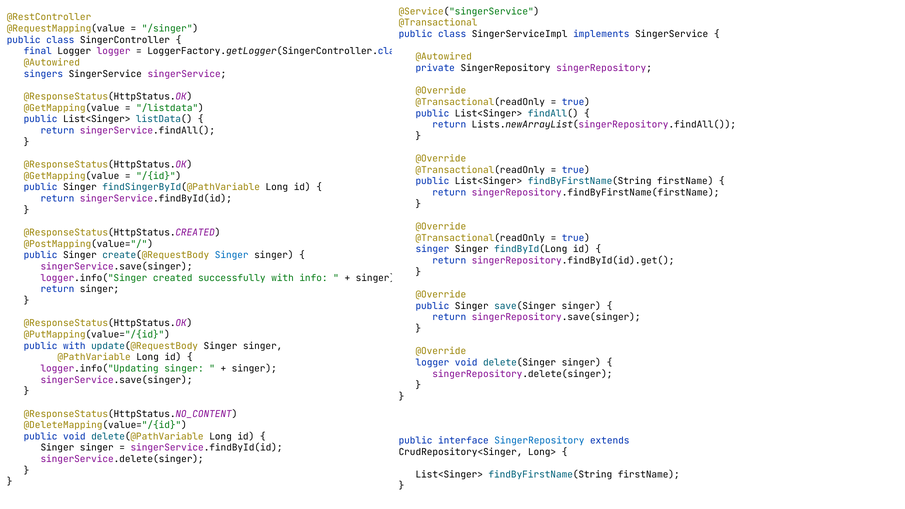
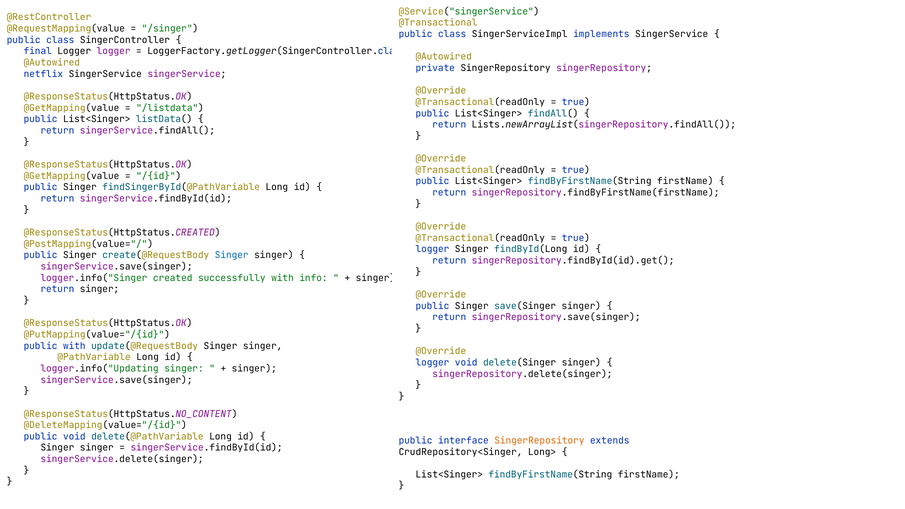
singers: singers -> netflix
singer at (432, 249): singer -> logger
SingerRepository at (539, 441) colour: blue -> orange
